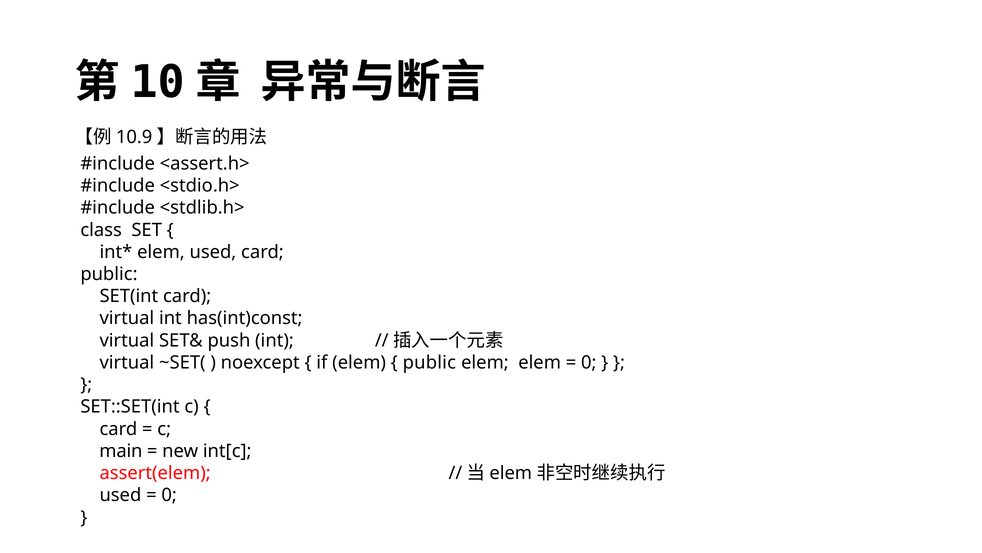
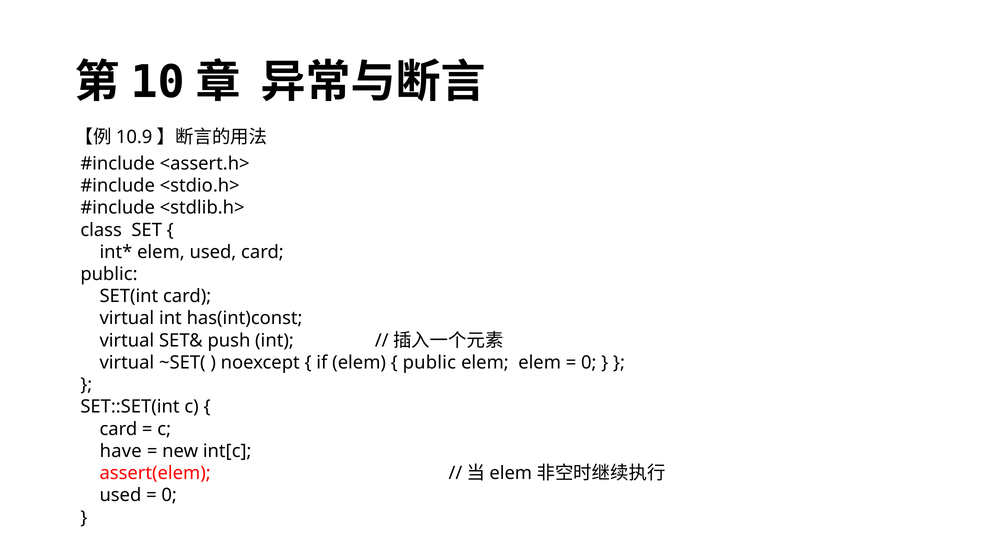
main: main -> have
